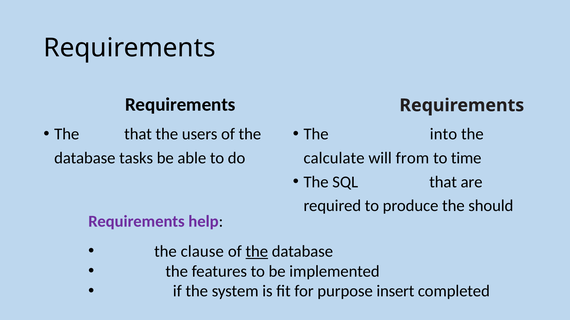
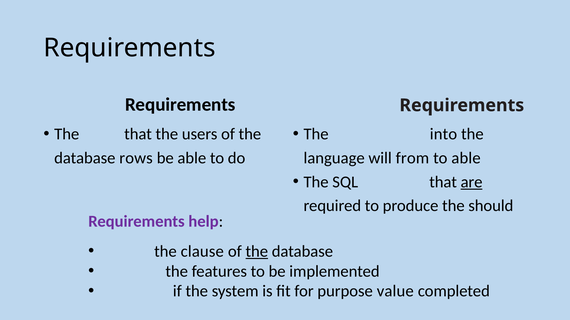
tasks: tasks -> rows
calculate: calculate -> language
to time: time -> able
are underline: none -> present
insert: insert -> value
